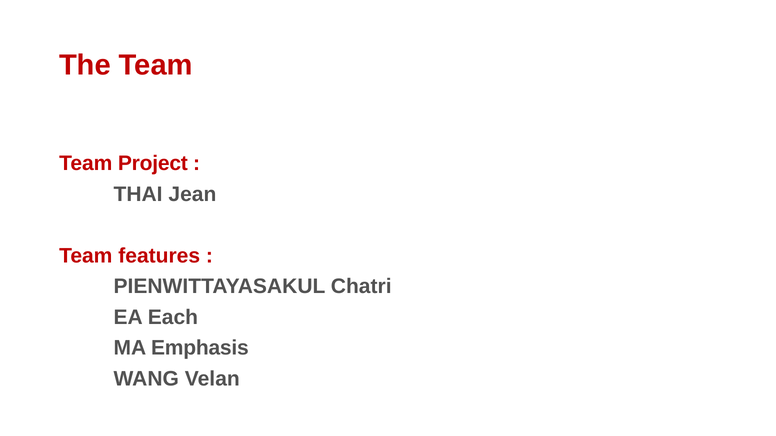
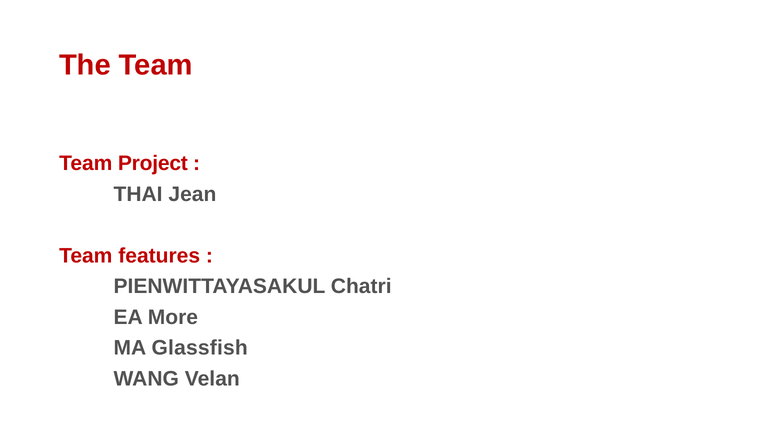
Each: Each -> More
Emphasis: Emphasis -> Glassfish
